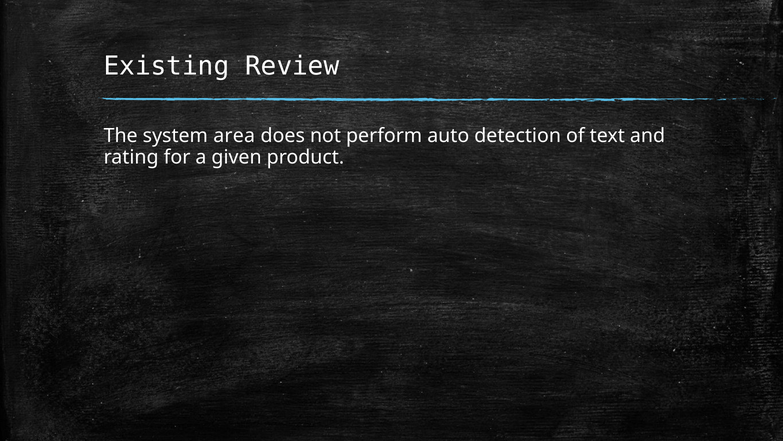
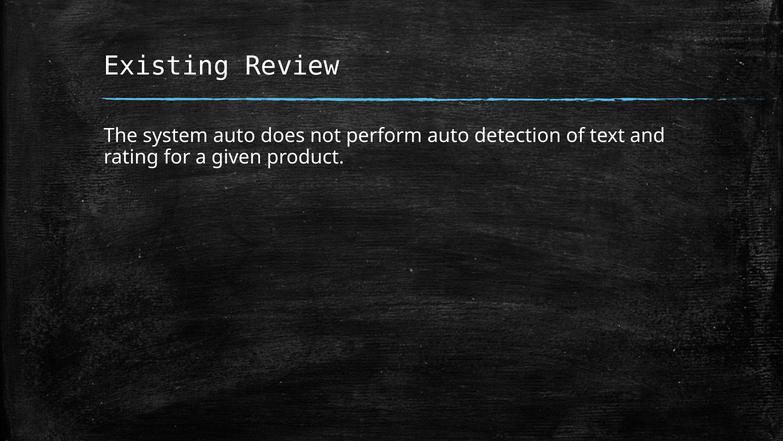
system area: area -> auto
